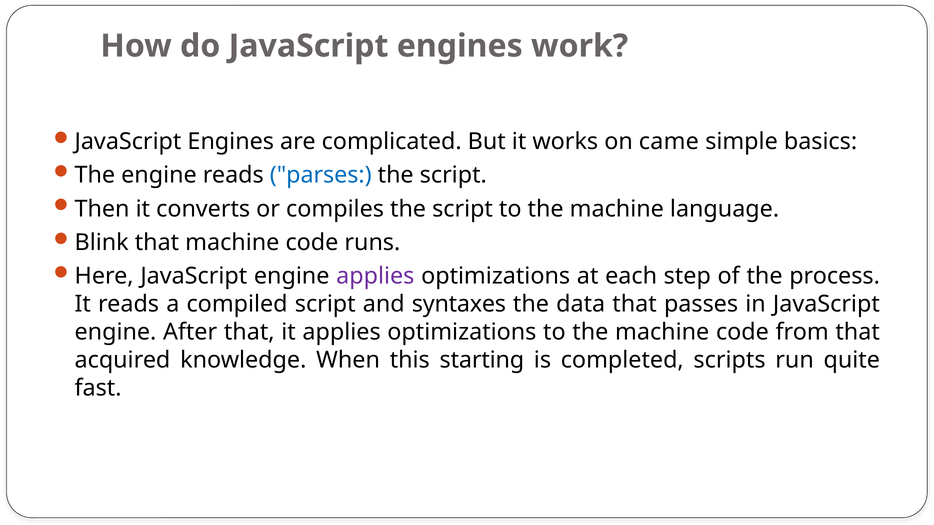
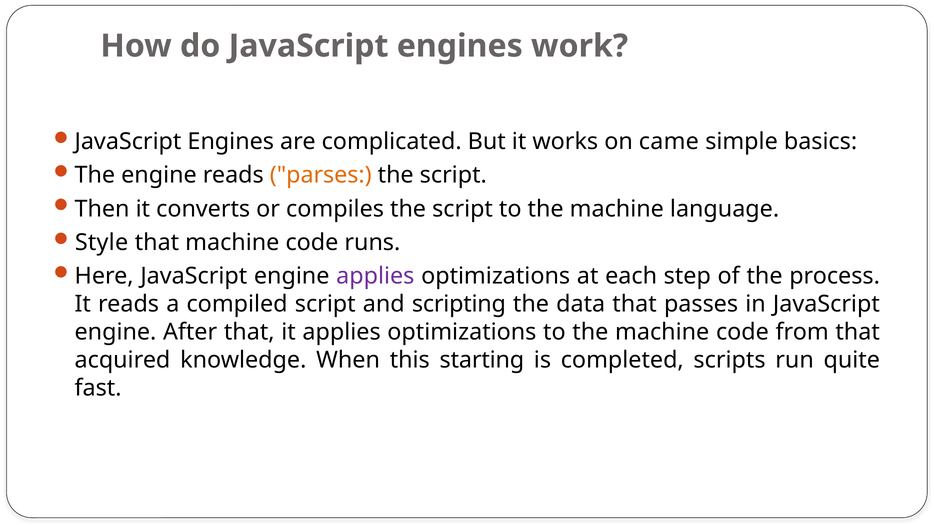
parses colour: blue -> orange
Blink: Blink -> Style
syntaxes: syntaxes -> scripting
